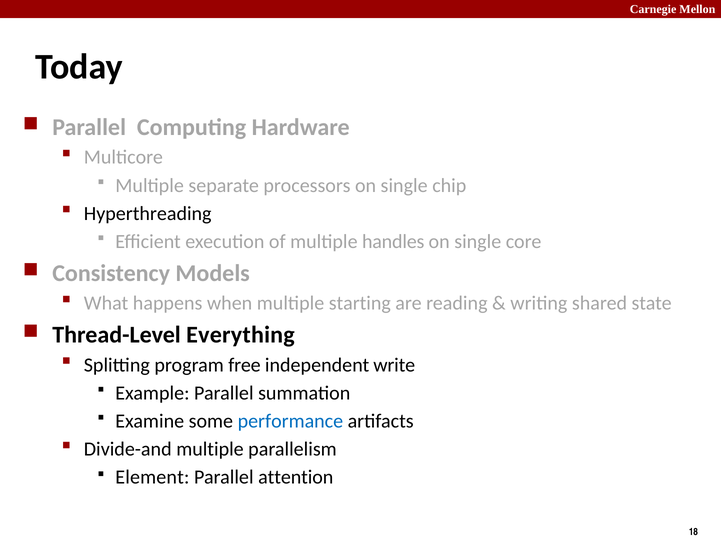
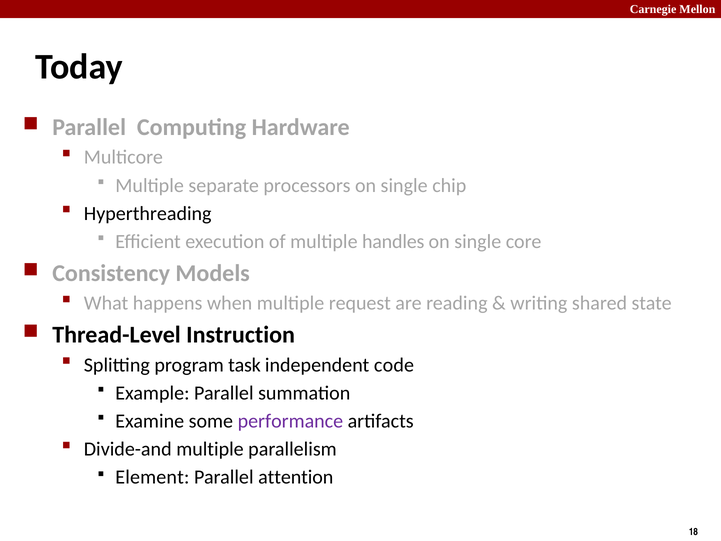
starting: starting -> request
Everything: Everything -> Instruction
free: free -> task
write: write -> code
performance colour: blue -> purple
